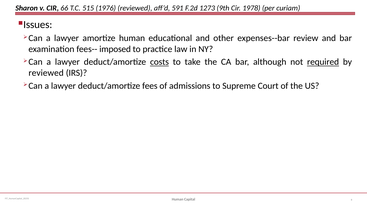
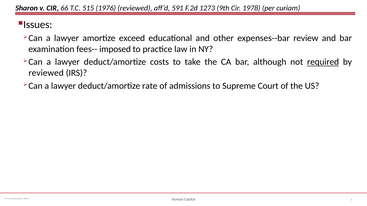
amortize human: human -> exceed
costs underline: present -> none
fees: fees -> rate
